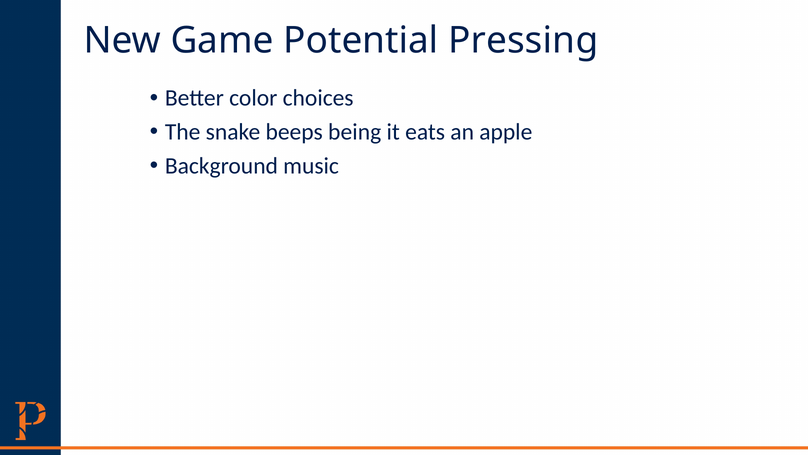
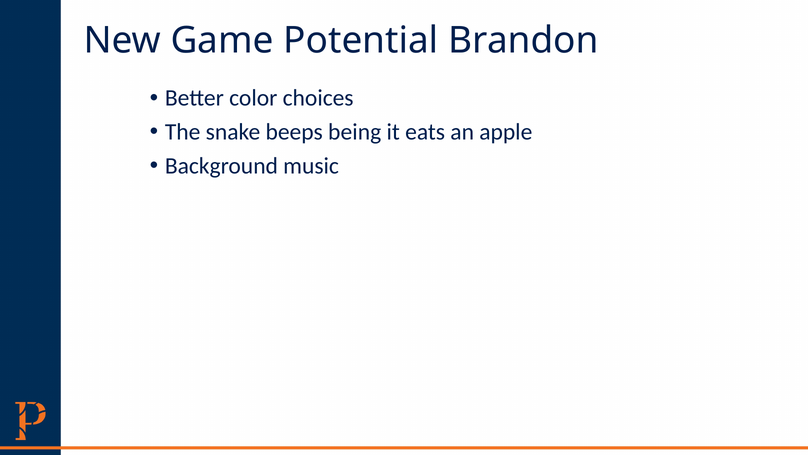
Pressing: Pressing -> Brandon
